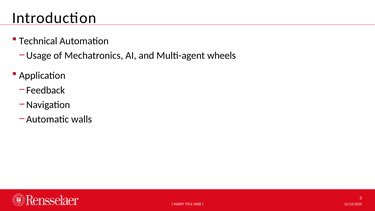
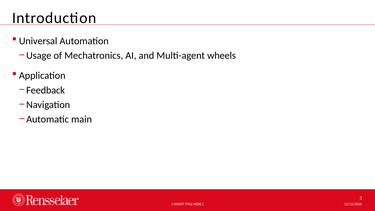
Technical: Technical -> Universal
walls: walls -> main
